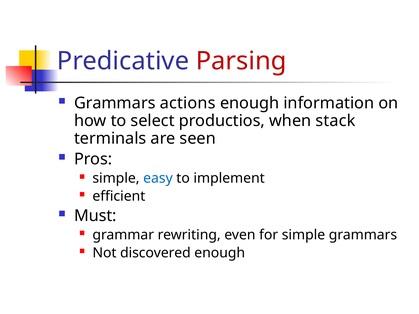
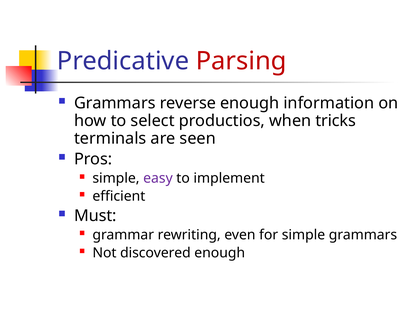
actions: actions -> reverse
stack: stack -> tricks
easy colour: blue -> purple
